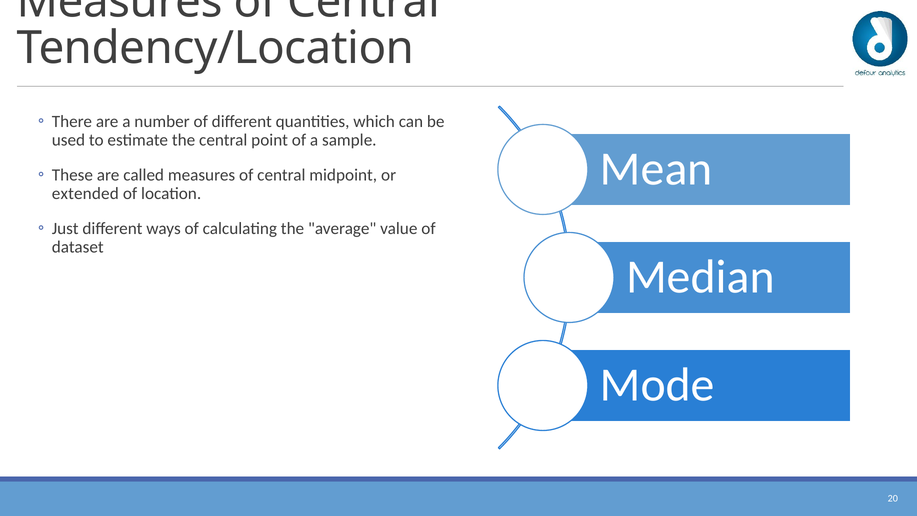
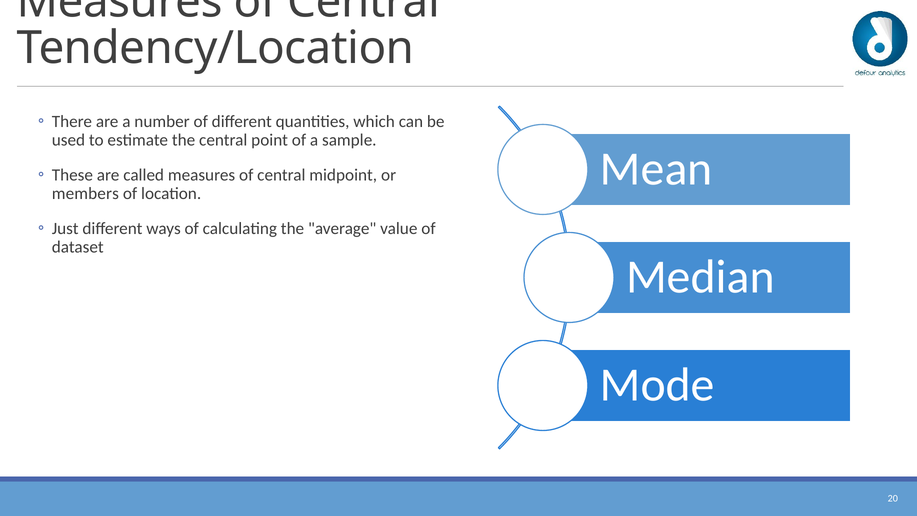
extended: extended -> members
